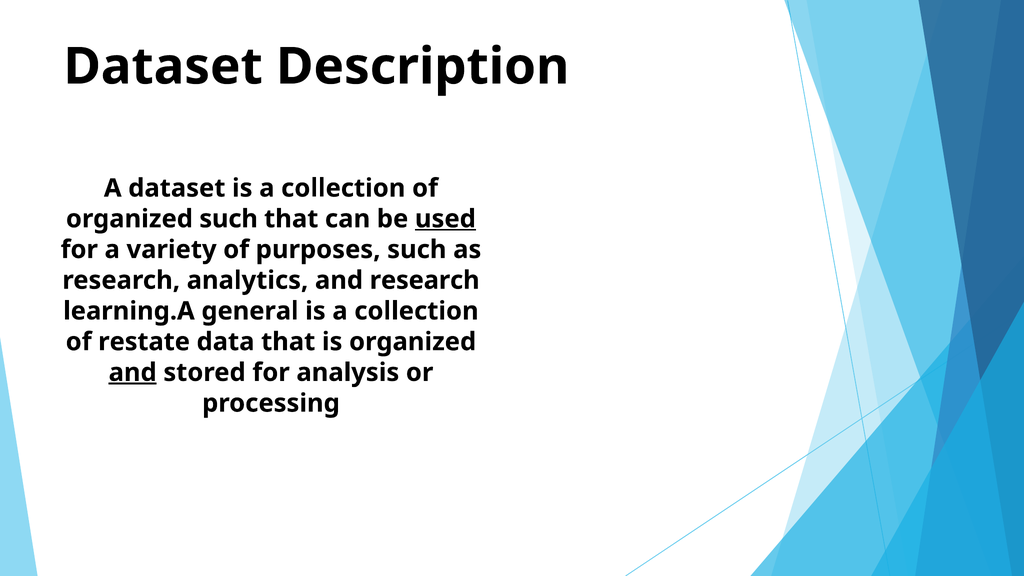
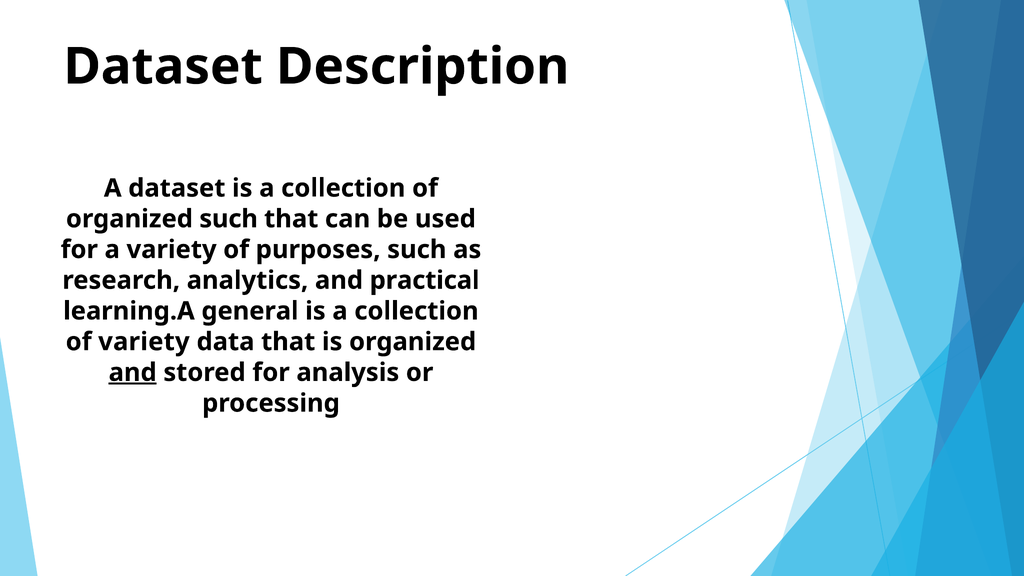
used underline: present -> none
and research: research -> practical
of restate: restate -> variety
